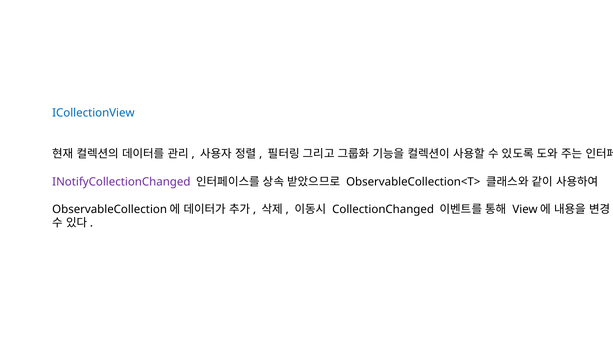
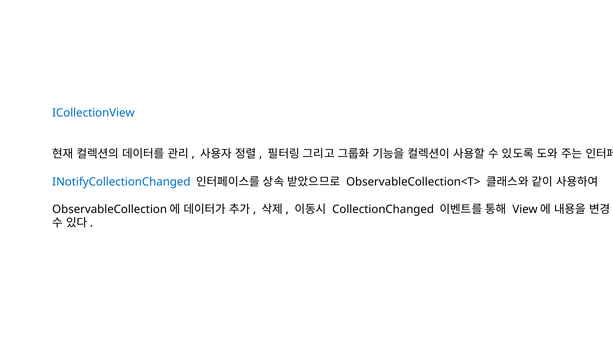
INotifyCollectionChanged colour: purple -> blue
